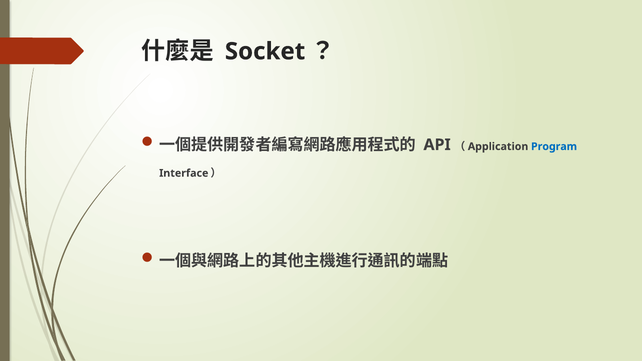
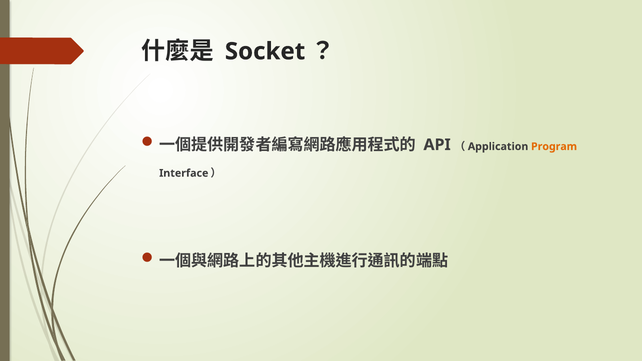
Program colour: blue -> orange
